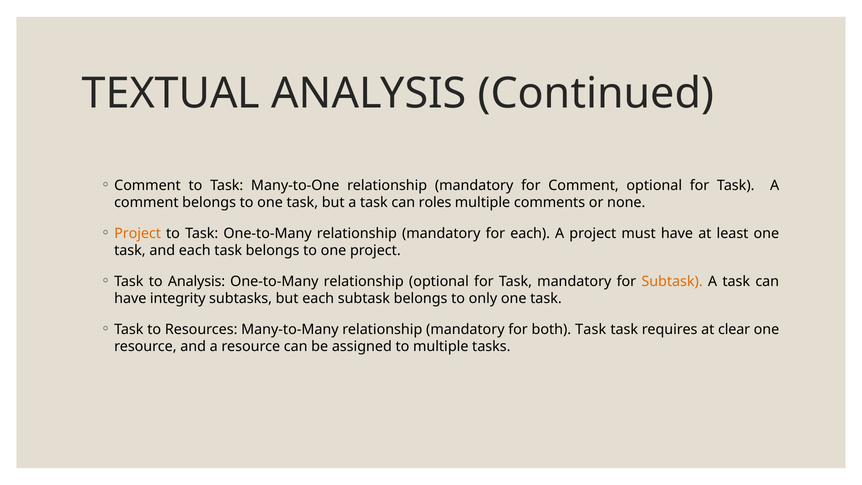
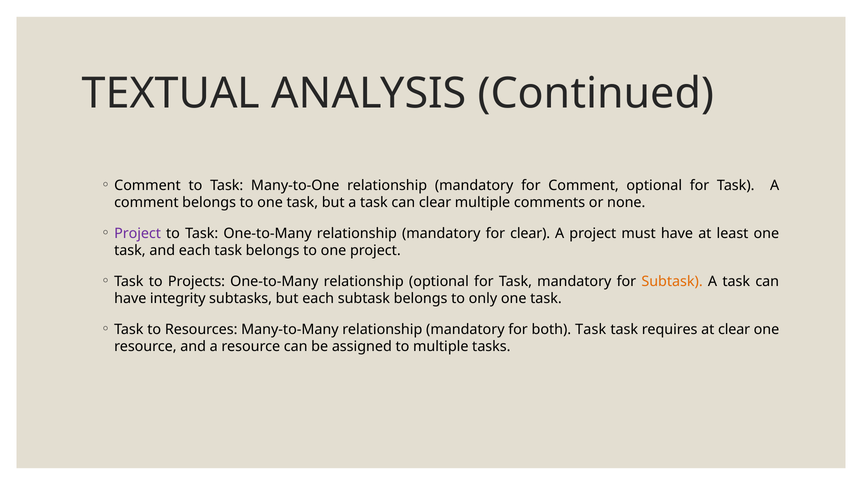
can roles: roles -> clear
Project at (138, 233) colour: orange -> purple
for each: each -> clear
to Analysis: Analysis -> Projects
